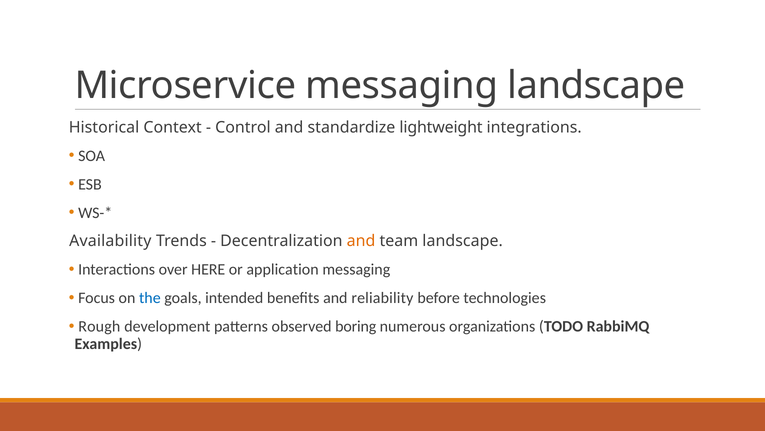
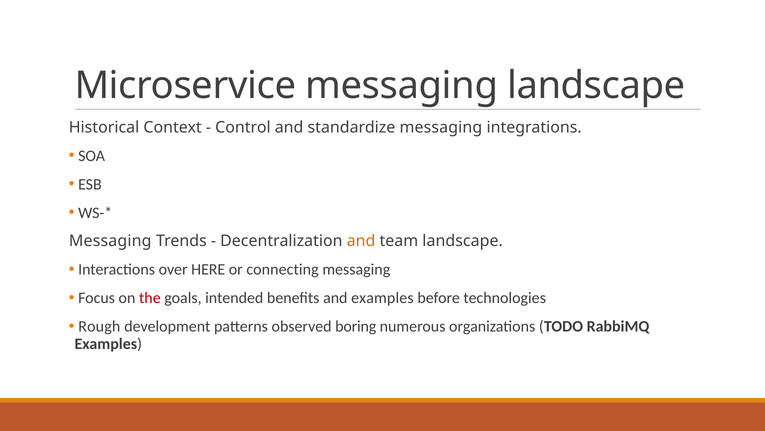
standardize lightweight: lightweight -> messaging
Availability at (110, 241): Availability -> Messaging
application: application -> connecting
the colour: blue -> red
and reliability: reliability -> examples
